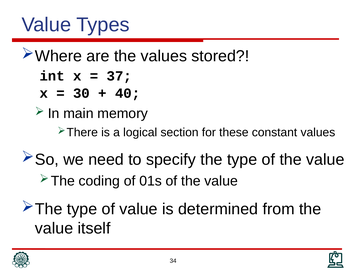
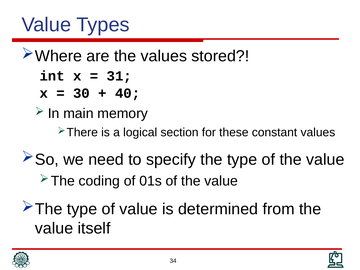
37: 37 -> 31
